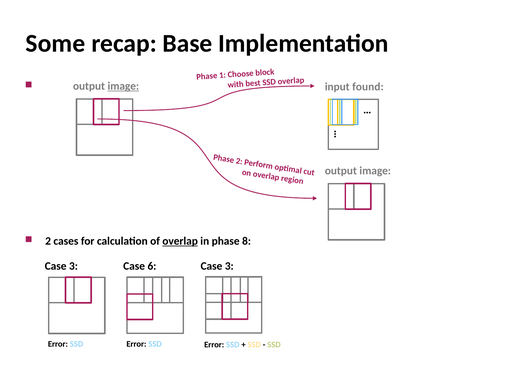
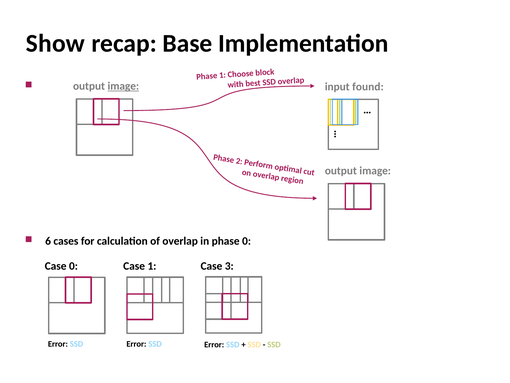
Some: Some -> Show
2 at (48, 241): 2 -> 6
overlap at (180, 241) underline: present -> none
phase 8: 8 -> 0
3 at (73, 266): 3 -> 0
Case 6: 6 -> 1
